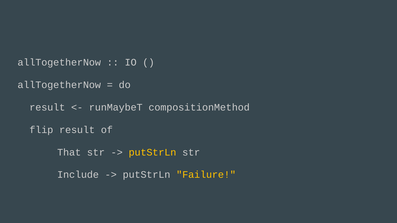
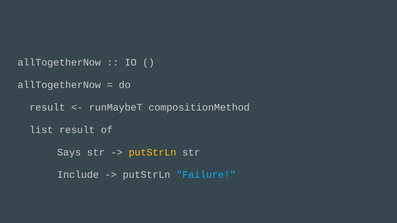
flip: flip -> list
That: That -> Says
Failure colour: yellow -> light blue
